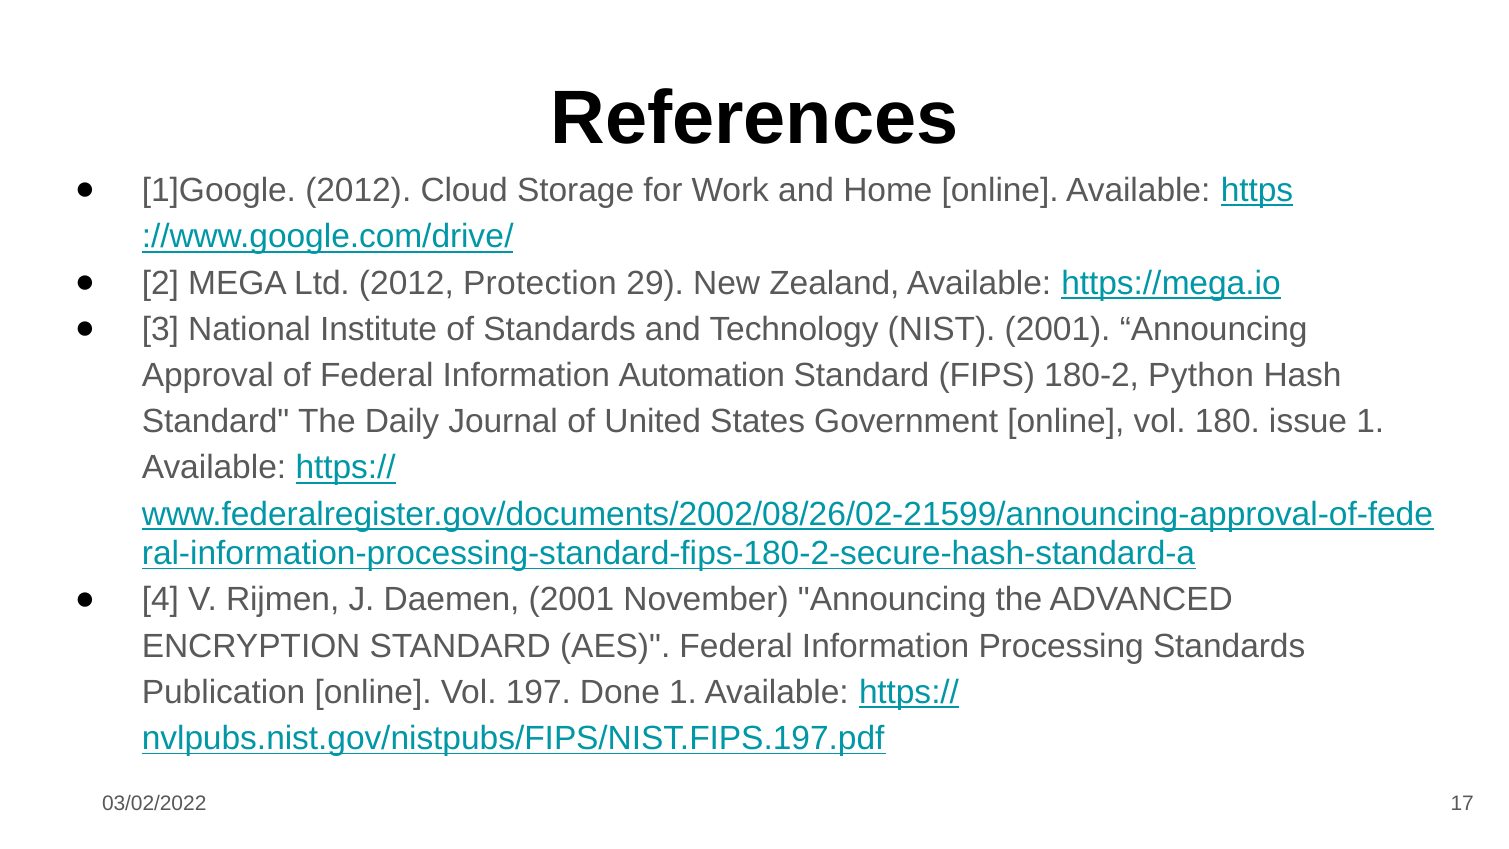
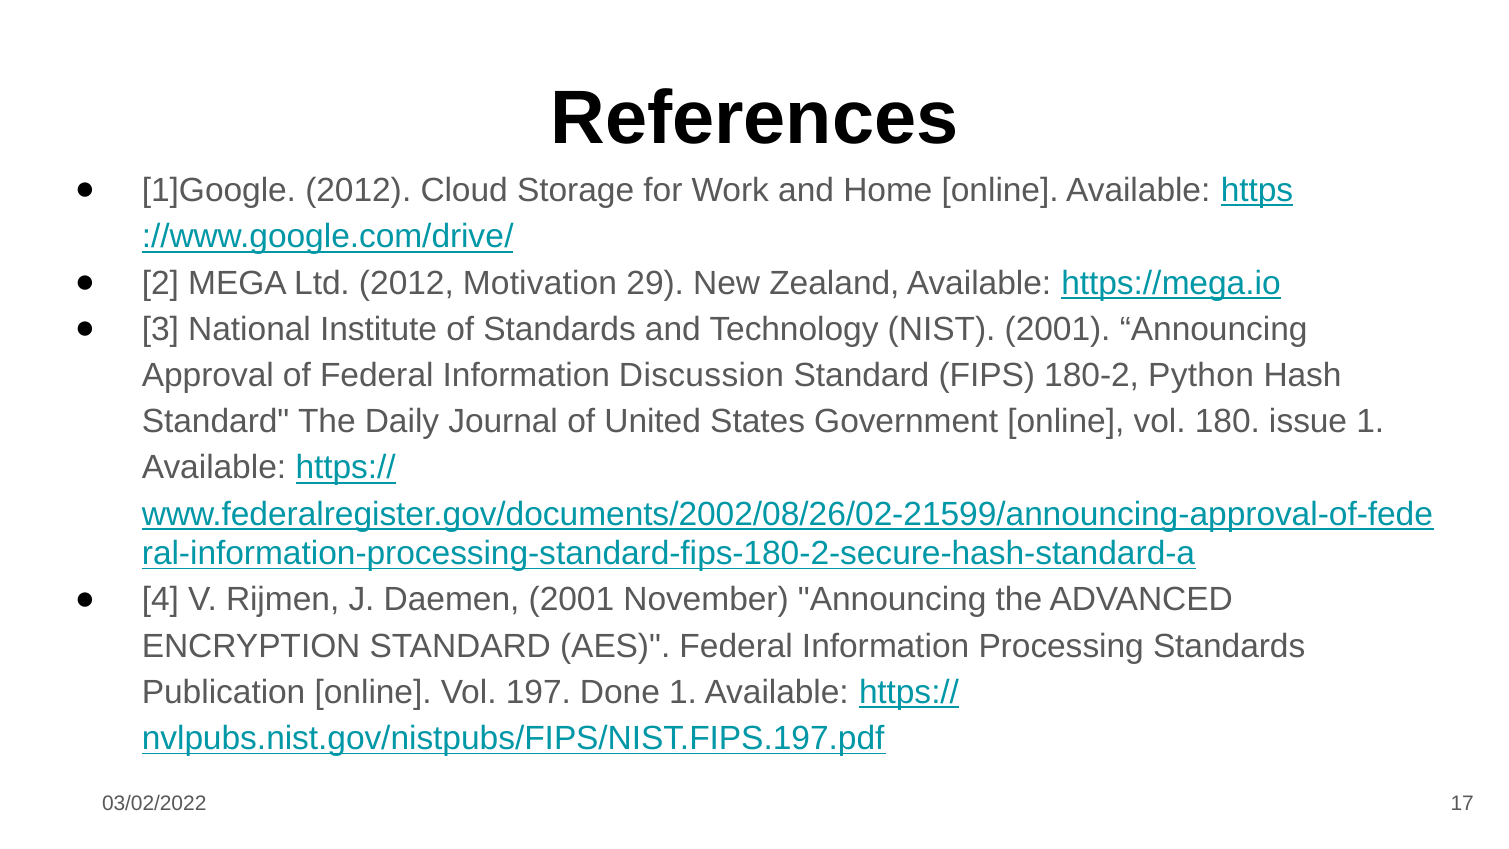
Protection: Protection -> Motivation
Automation: Automation -> Discussion
